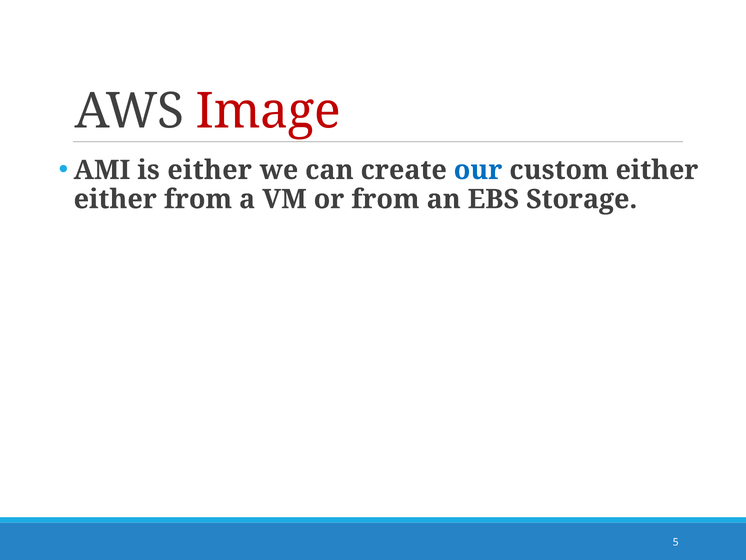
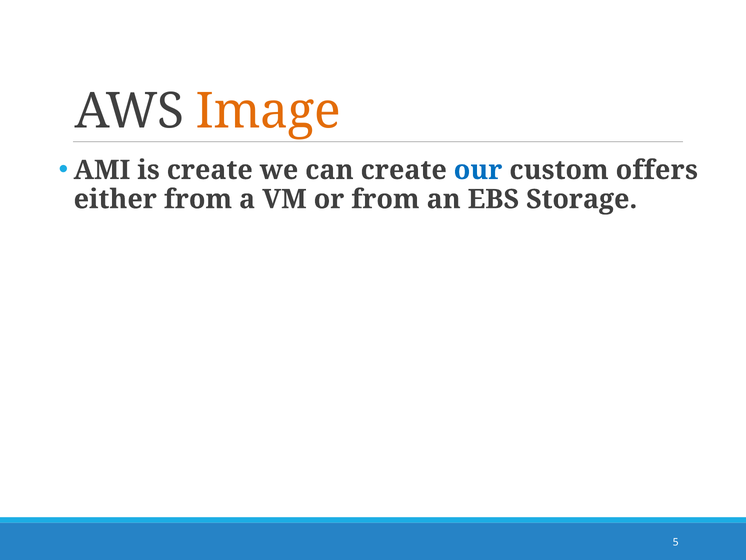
Image colour: red -> orange
is either: either -> create
custom either: either -> offers
